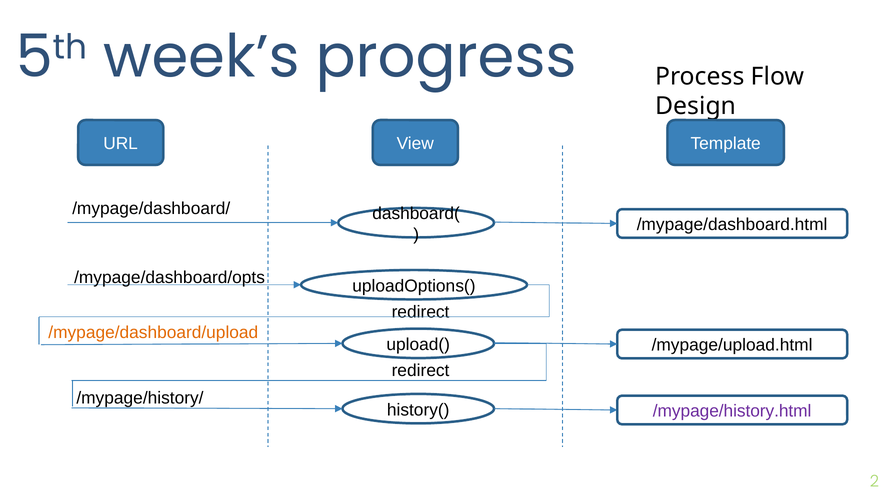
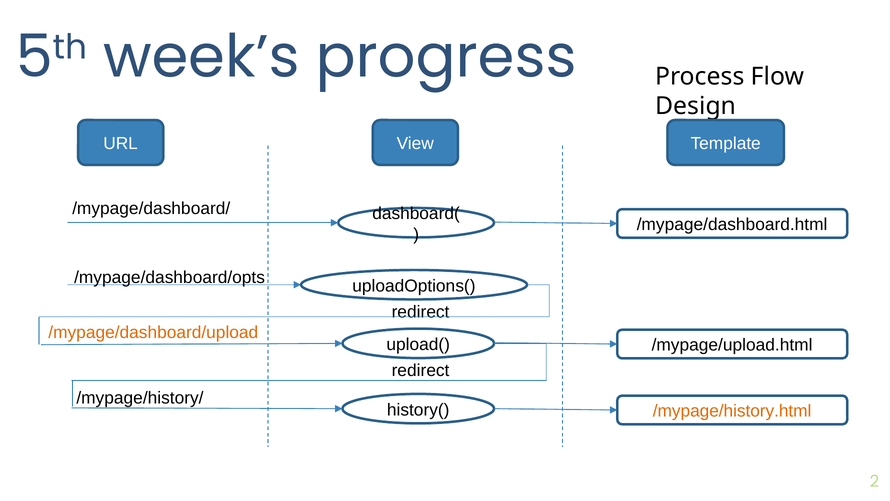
/mypage/history.html colour: purple -> orange
